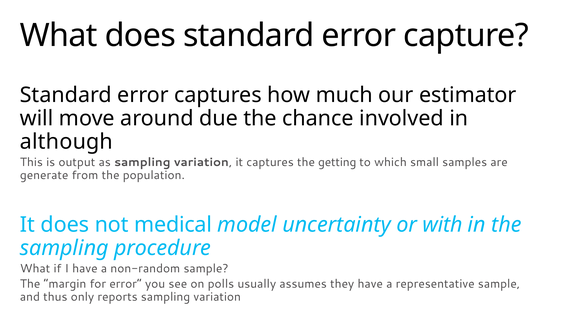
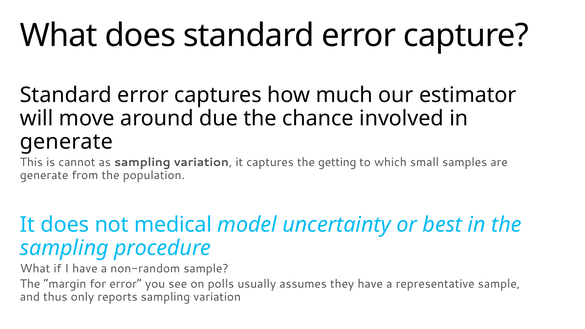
although at (66, 142): although -> generate
output: output -> cannot
with: with -> best
